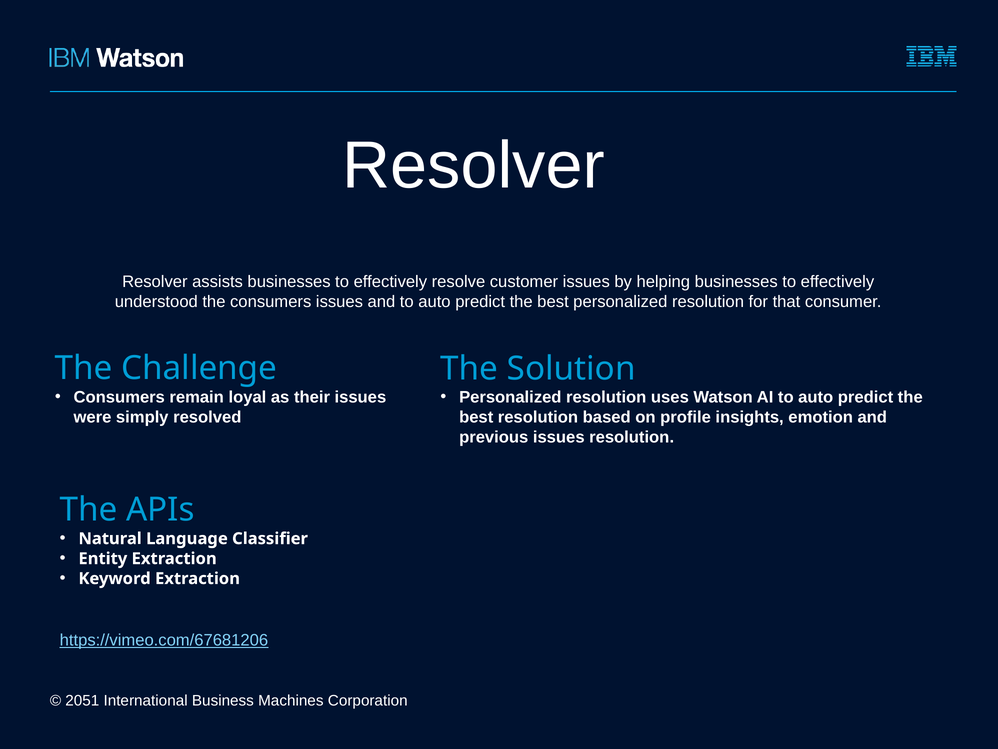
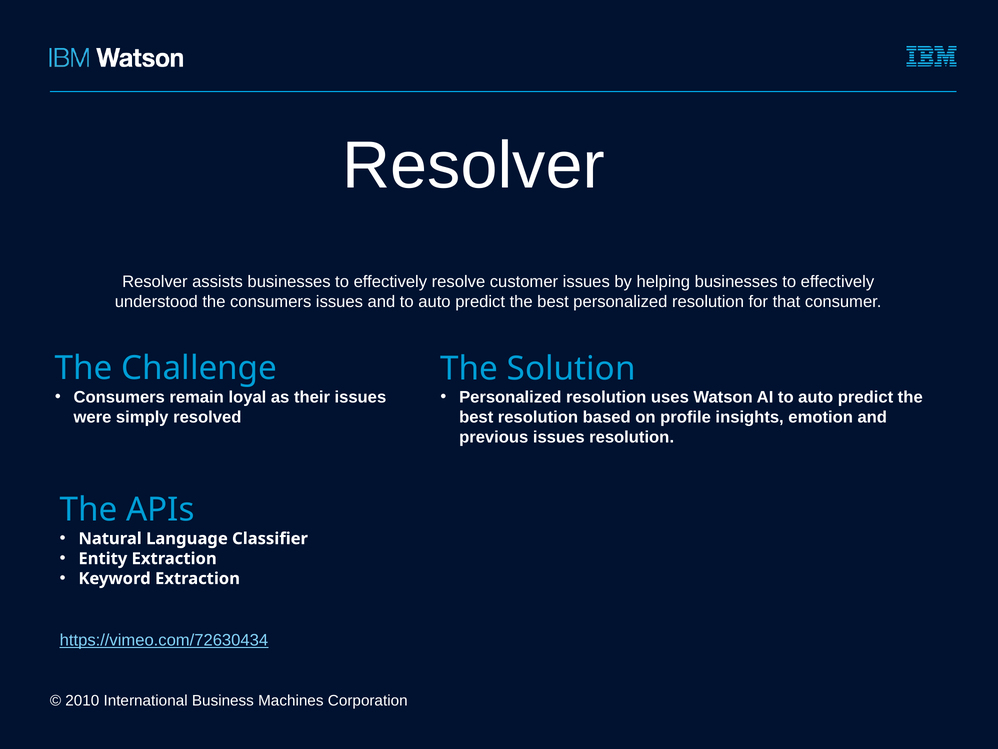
https://vimeo.com/67681206: https://vimeo.com/67681206 -> https://vimeo.com/72630434
2051: 2051 -> 2010
